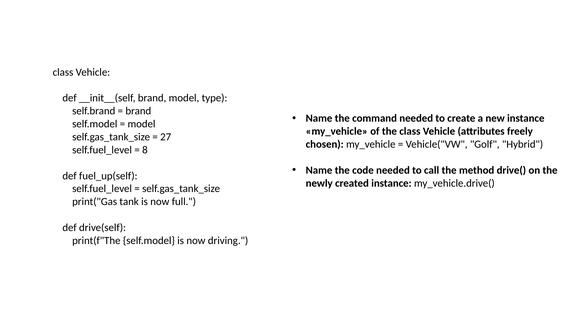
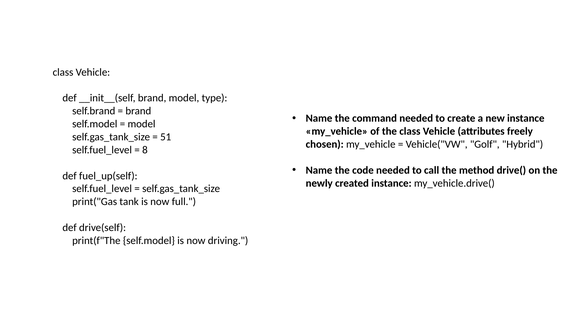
27: 27 -> 51
